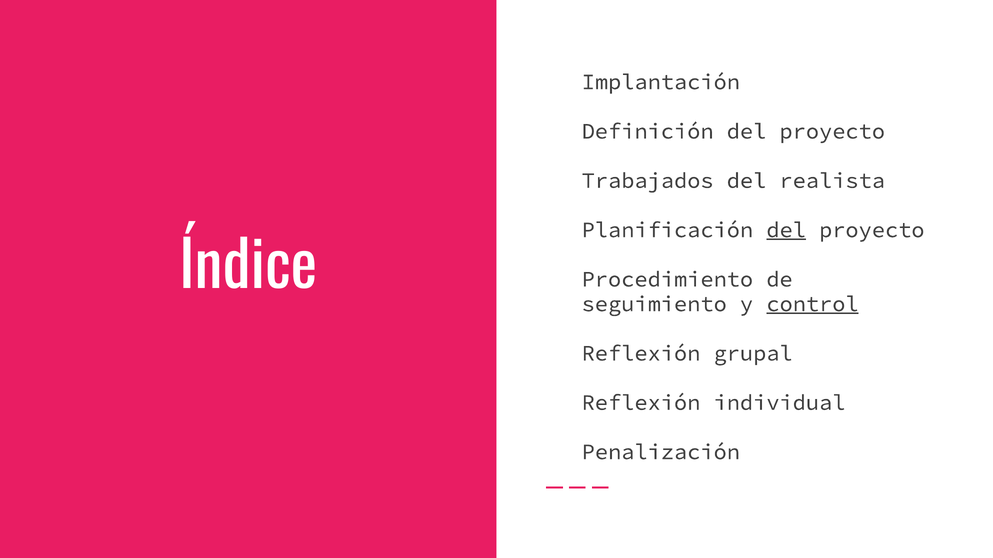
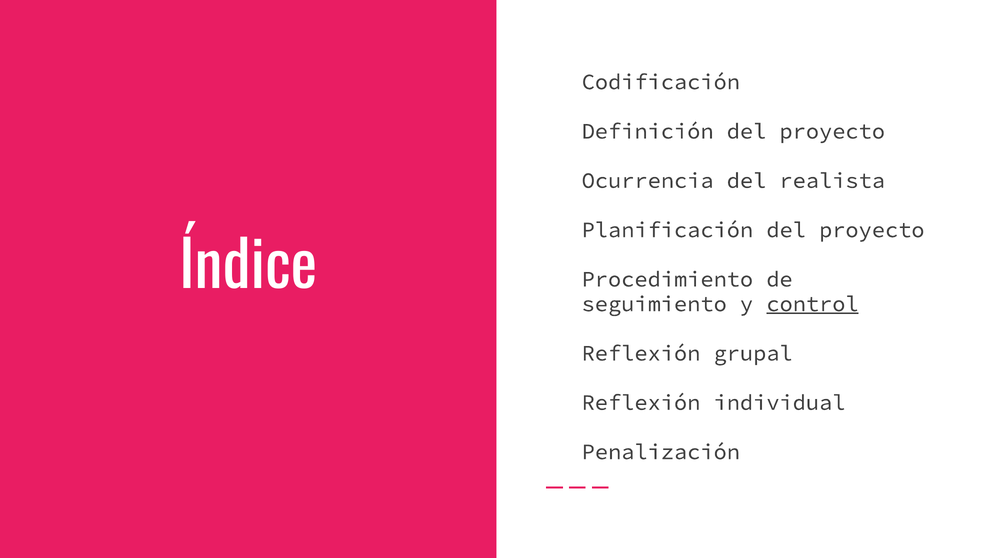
Implantación: Implantación -> Codificación
Trabajados: Trabajados -> Ocurrencia
del at (786, 230) underline: present -> none
